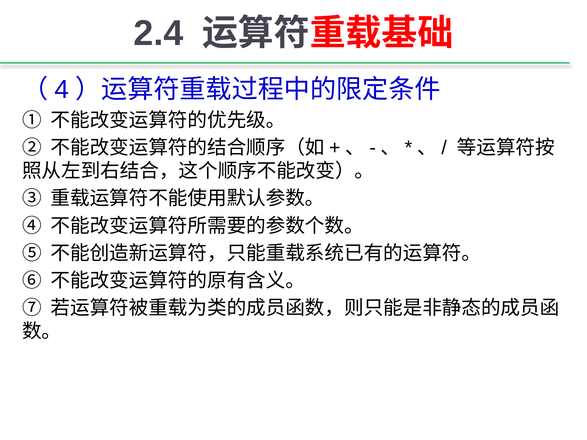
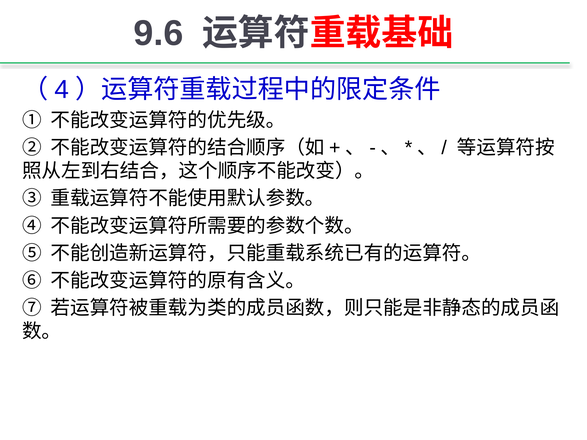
2.4: 2.4 -> 9.6
